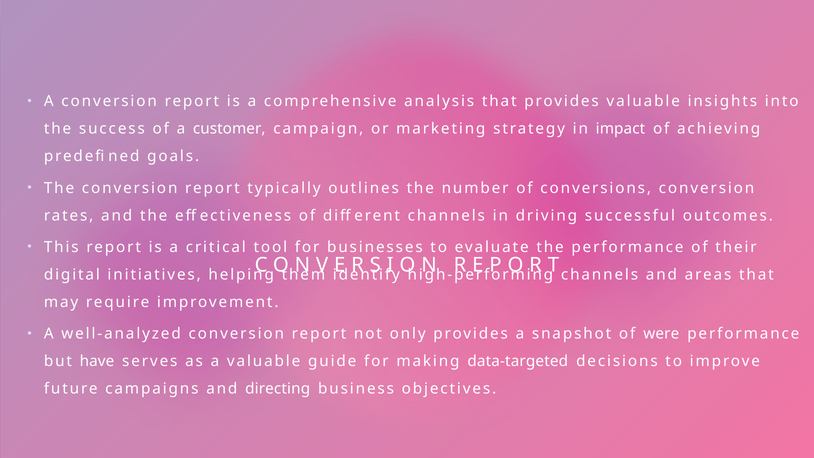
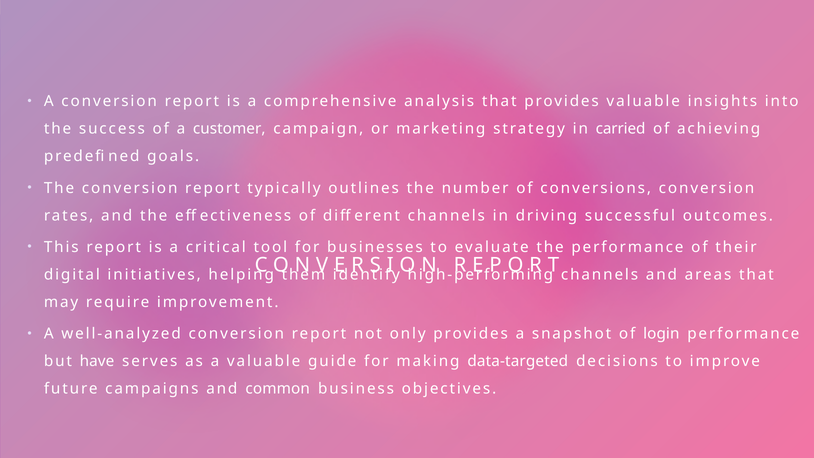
impact: impact -> carried
were: were -> login
directing: directing -> common
